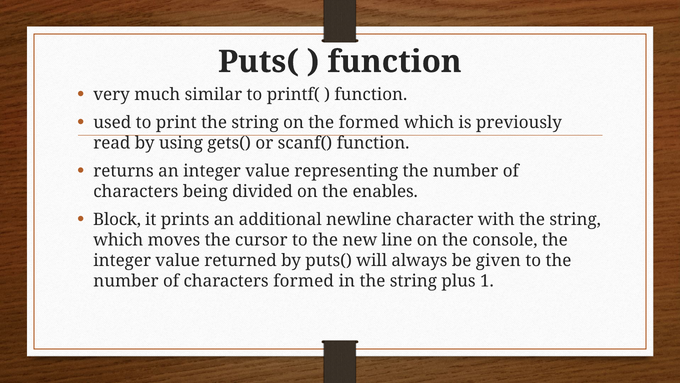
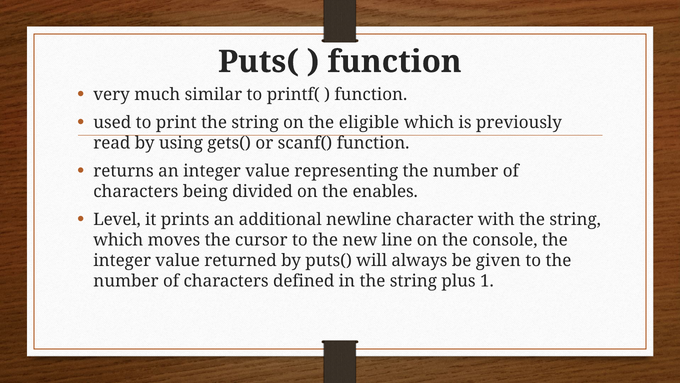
the formed: formed -> eligible
Block: Block -> Level
characters formed: formed -> defined
